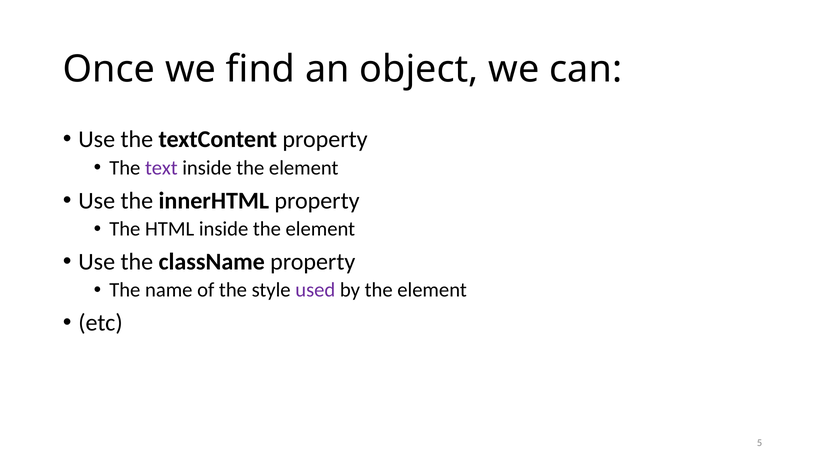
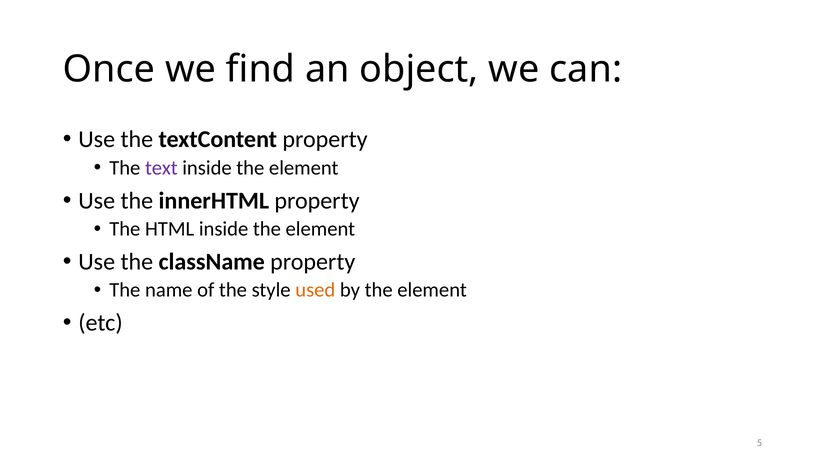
used colour: purple -> orange
